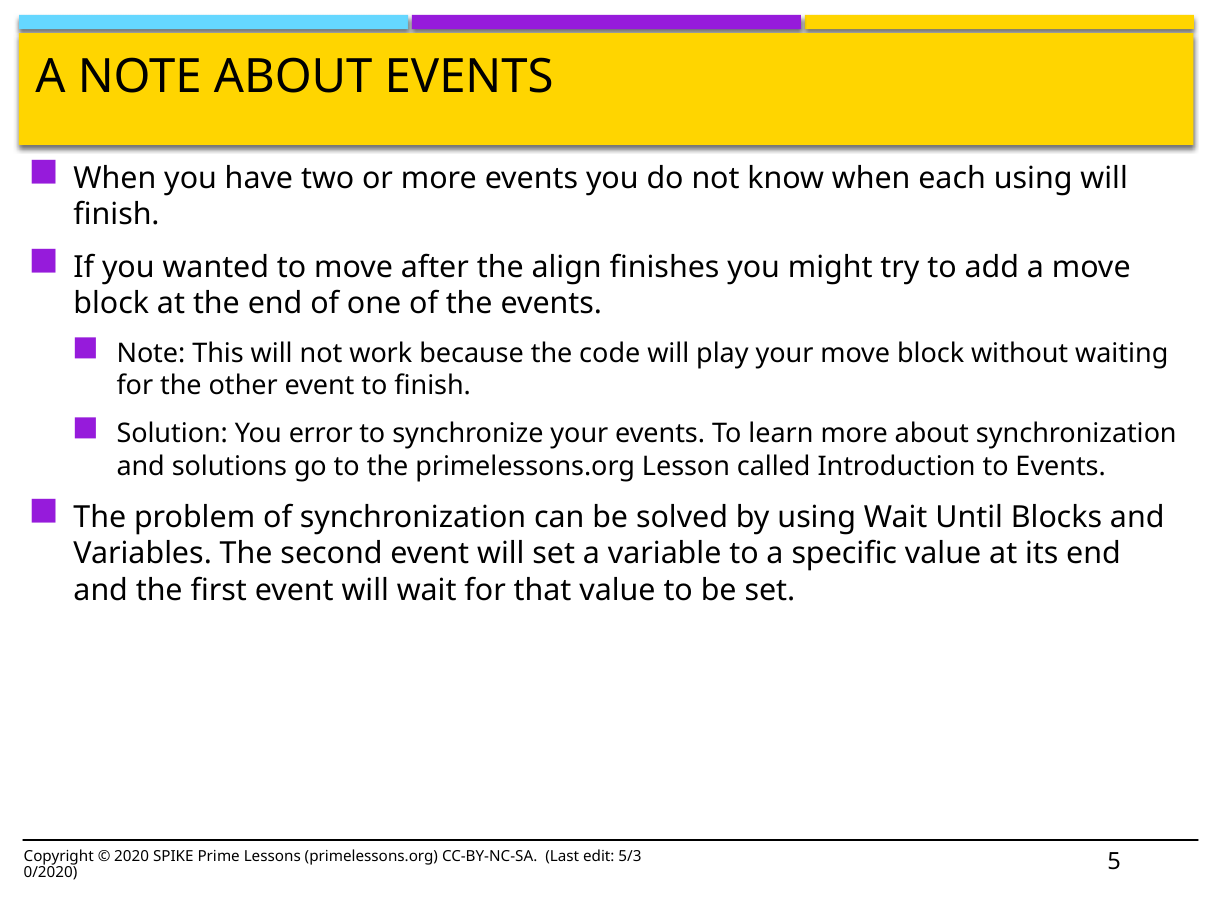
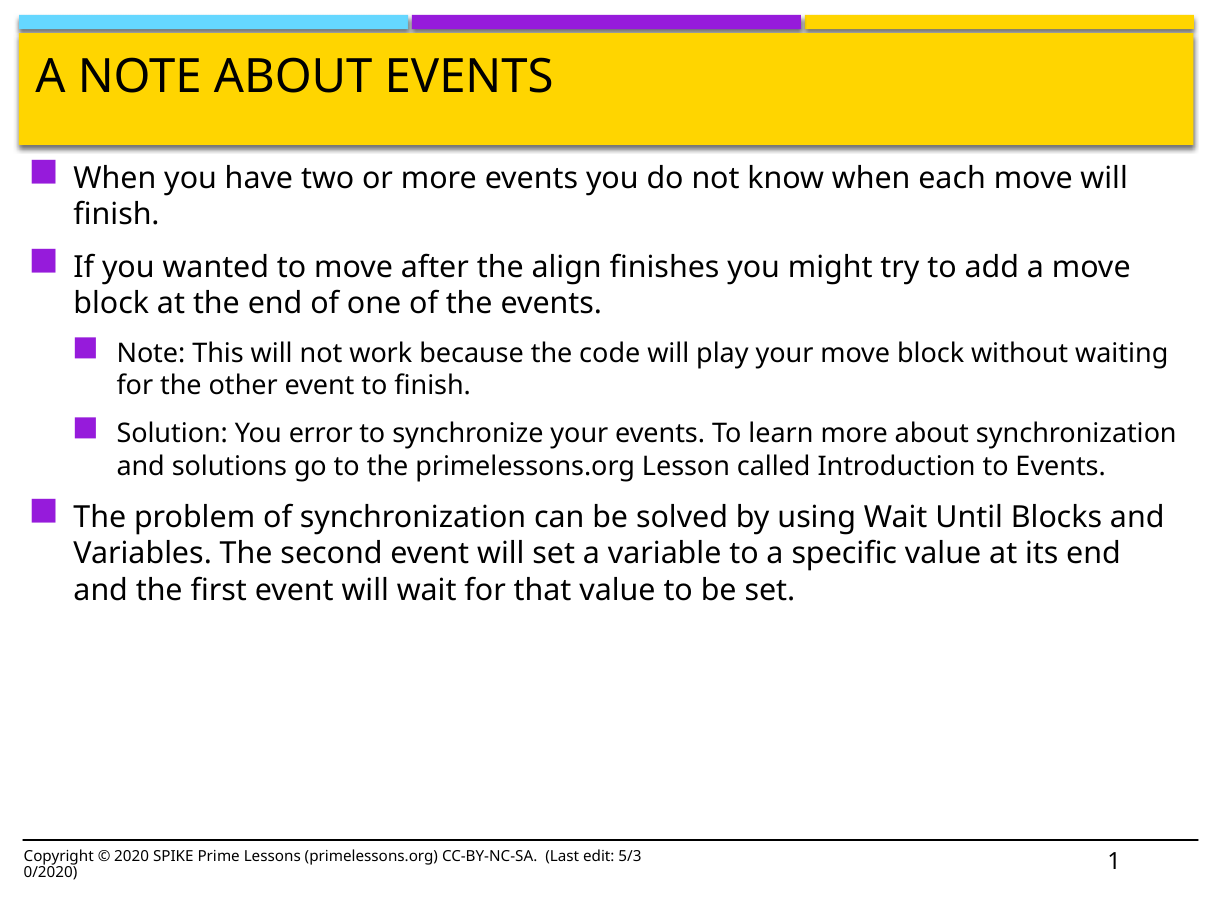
each using: using -> move
5: 5 -> 1
